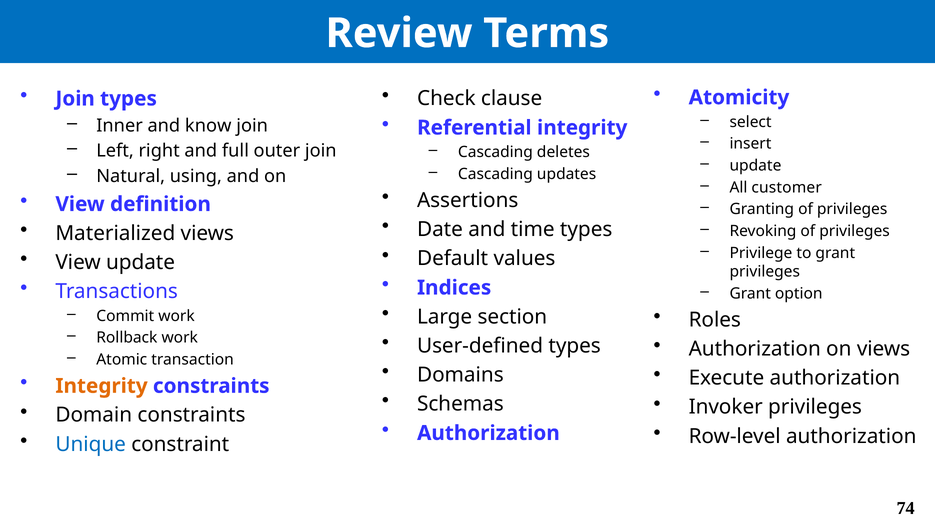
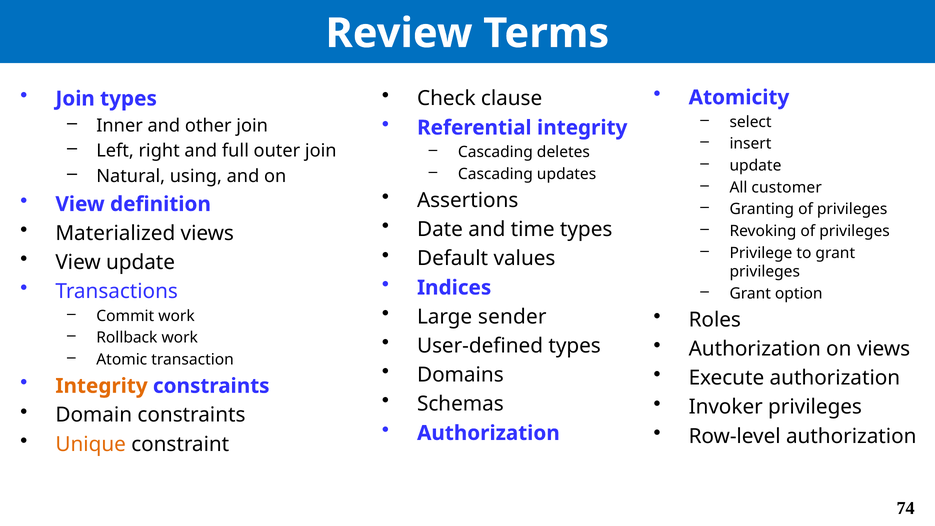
know: know -> other
section: section -> sender
Unique colour: blue -> orange
